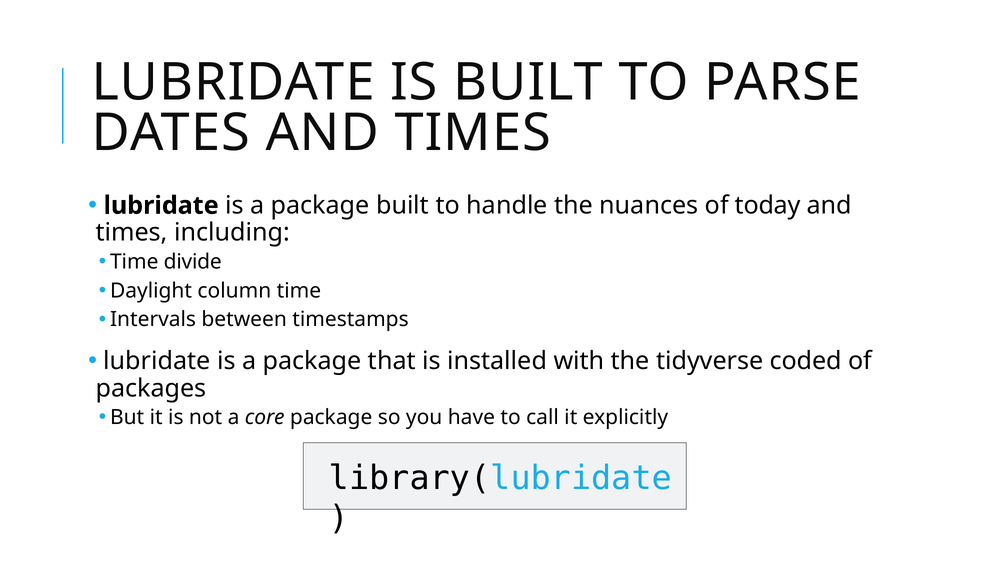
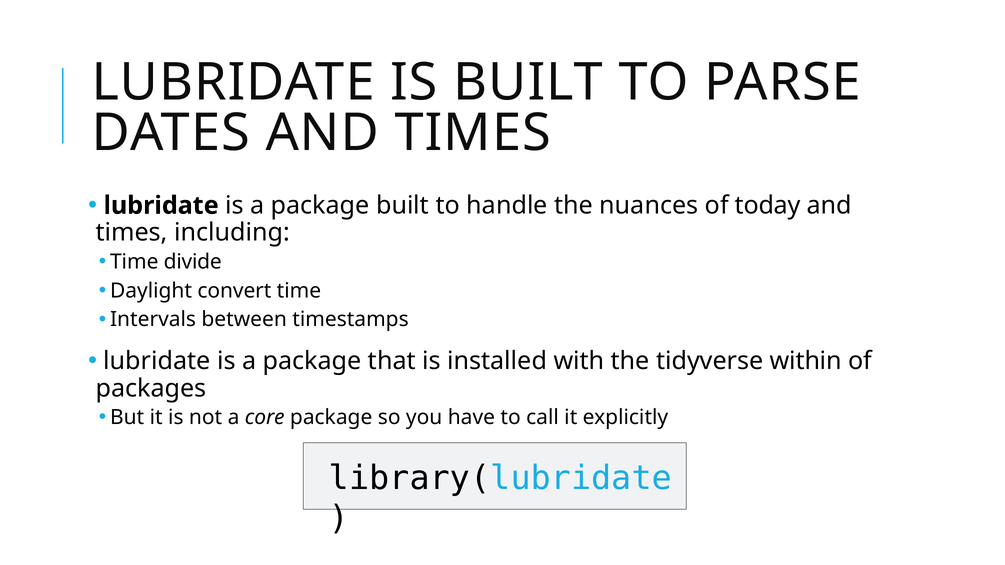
column: column -> convert
coded: coded -> within
